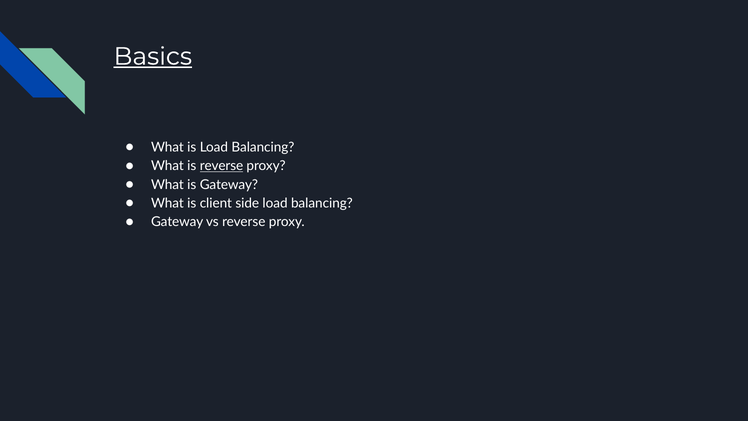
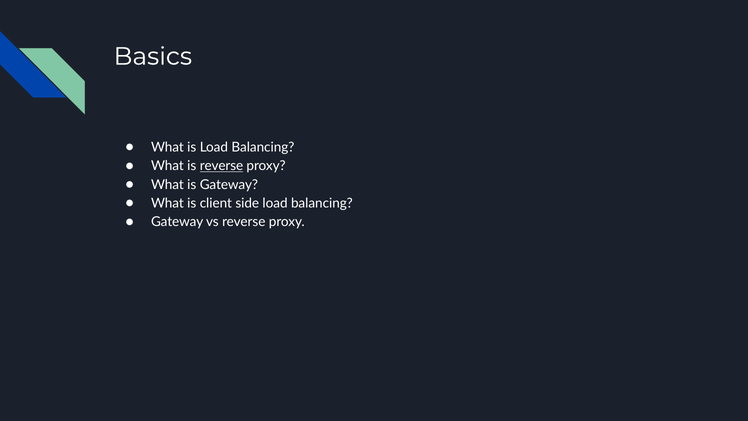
Basics underline: present -> none
